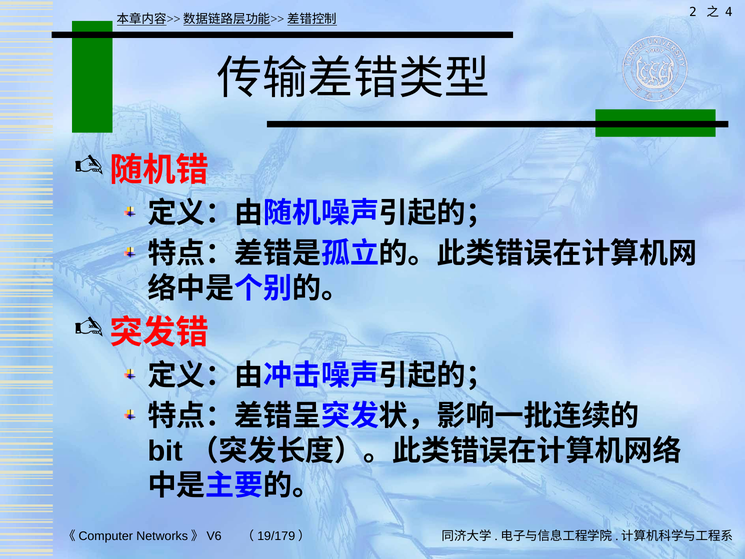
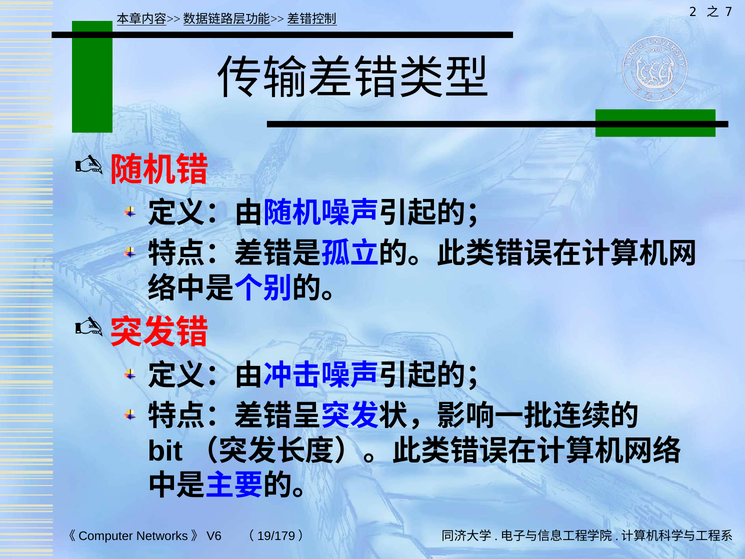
4: 4 -> 7
